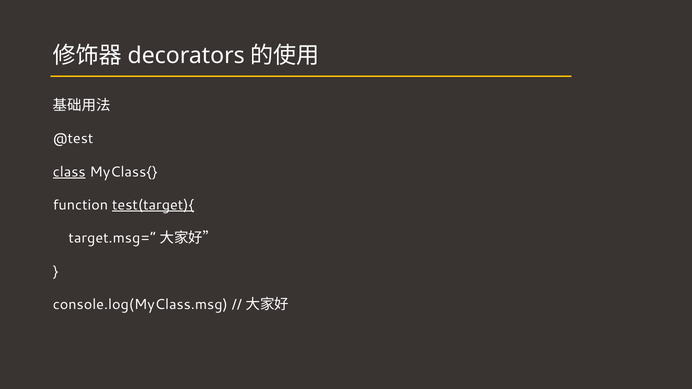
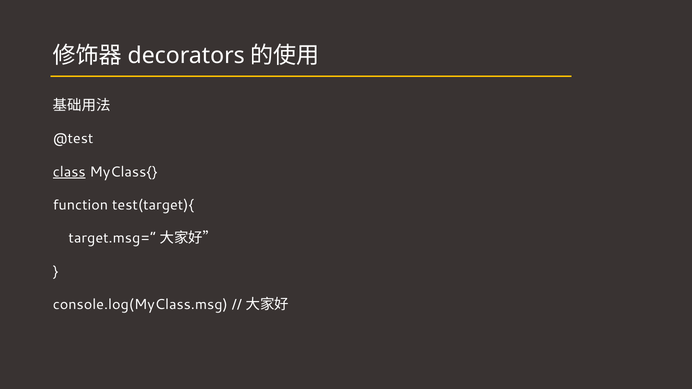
test(target){ underline: present -> none
